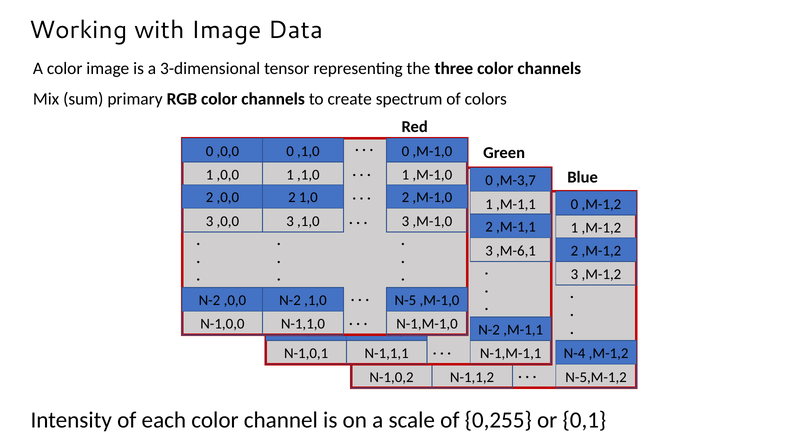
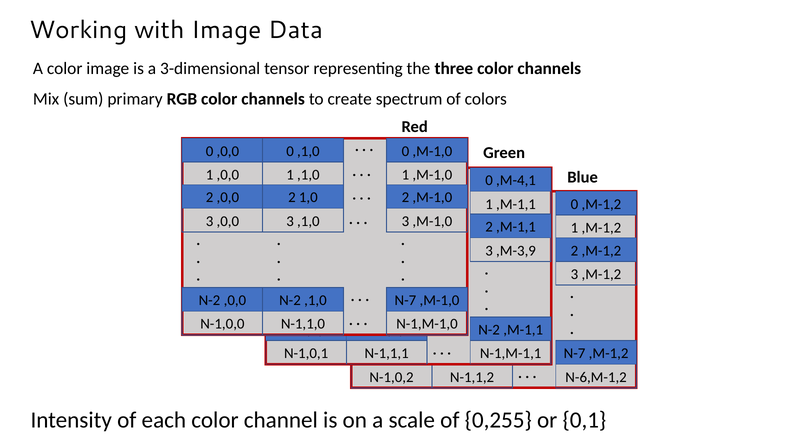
,M-3,7: ,M-3,7 -> ,M-4,1
,M-6,1: ,M-6,1 -> ,M-3,9
N-5 at (405, 300): N-5 -> N-7
N-4 at (574, 353): N-4 -> N-7
N-5,M-1,2: N-5,M-1,2 -> N-6,M-1,2
